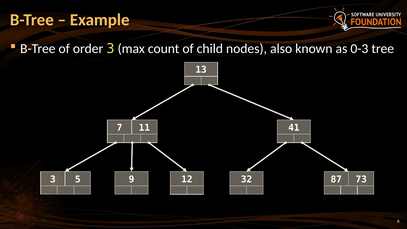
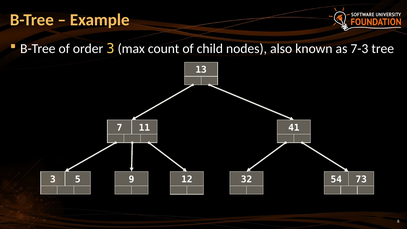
0-3: 0-3 -> 7-3
87: 87 -> 54
